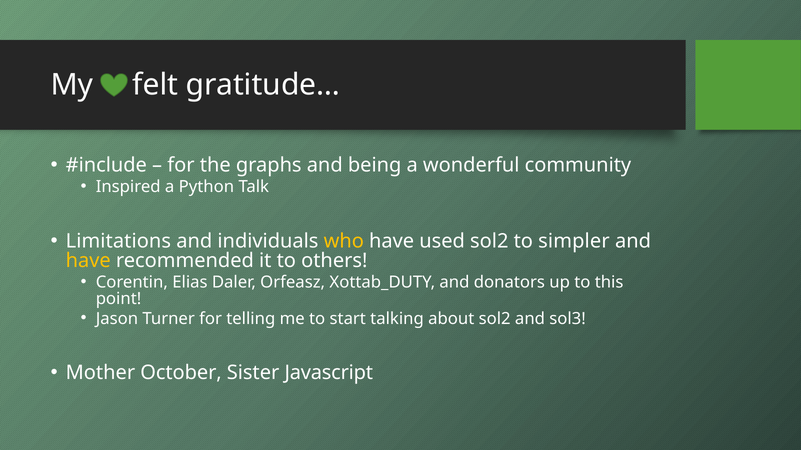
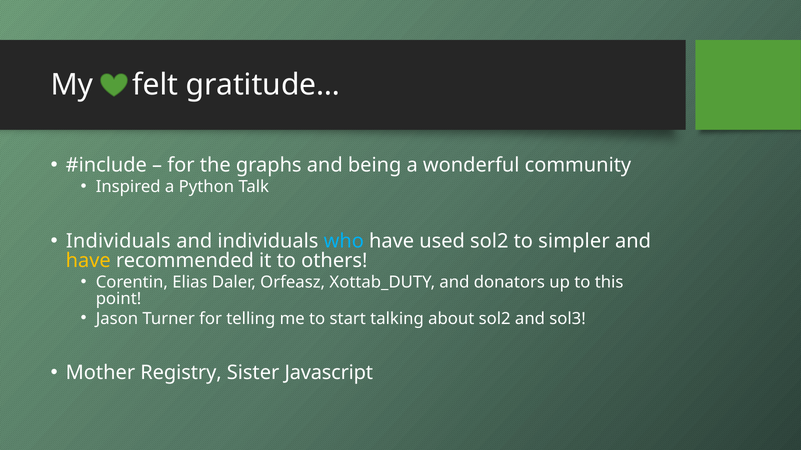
Limitations at (118, 242): Limitations -> Individuals
who colour: yellow -> light blue
October: October -> Registry
